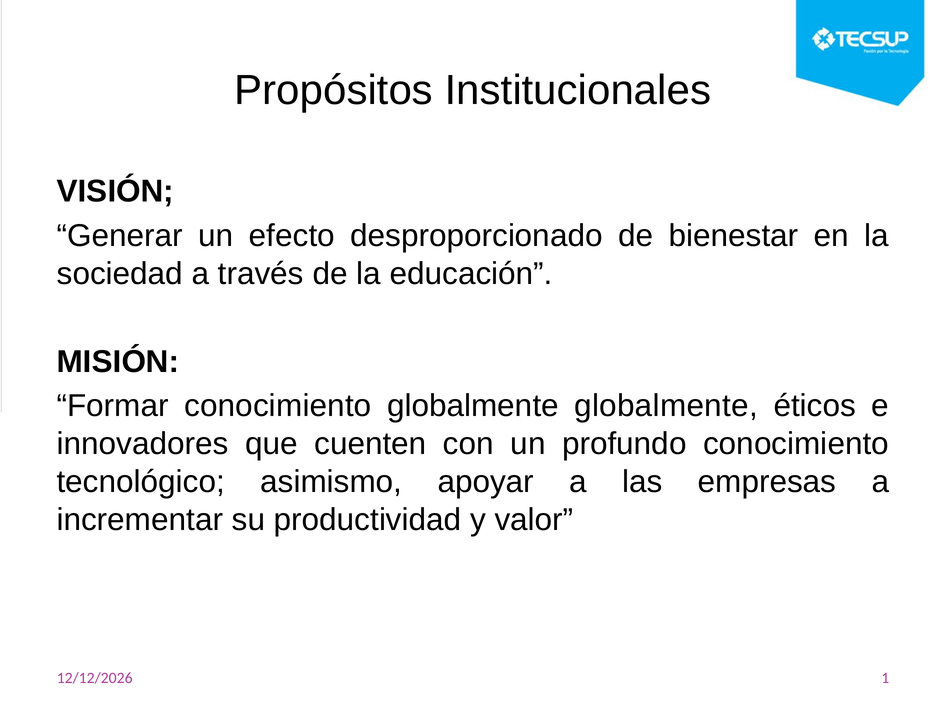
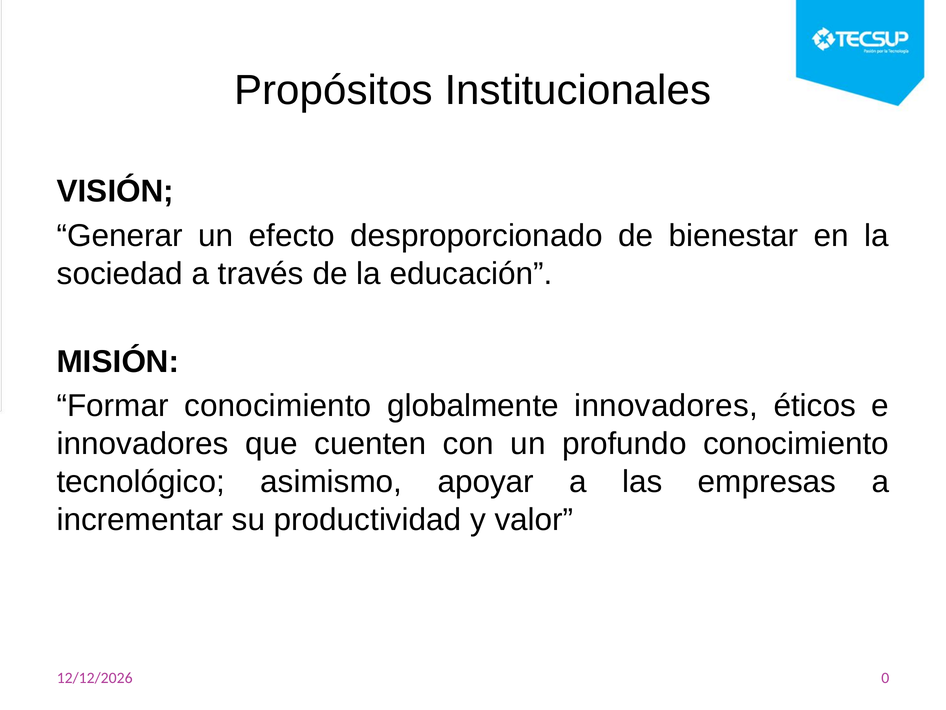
globalmente globalmente: globalmente -> innovadores
1: 1 -> 0
